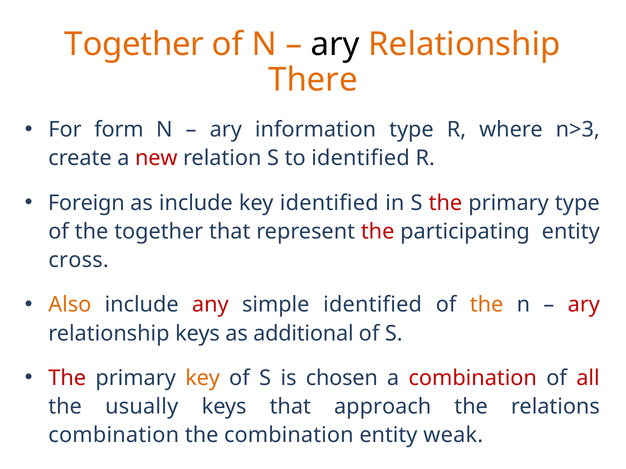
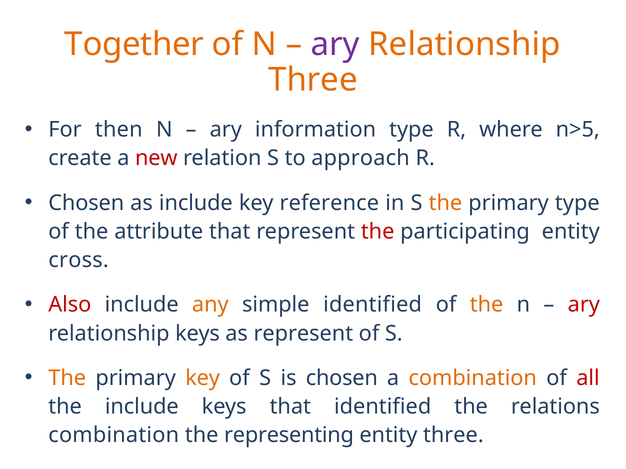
ary at (335, 44) colour: black -> purple
There at (313, 80): There -> Three
form: form -> then
n>3: n>3 -> n>5
to identified: identified -> approach
Foreign at (86, 203): Foreign -> Chosen
key identified: identified -> reference
the at (445, 203) colour: red -> orange
the together: together -> attribute
Also colour: orange -> red
any colour: red -> orange
as additional: additional -> represent
The at (67, 378) colour: red -> orange
combination at (473, 378) colour: red -> orange
the usually: usually -> include
that approach: approach -> identified
the combination: combination -> representing
entity weak: weak -> three
